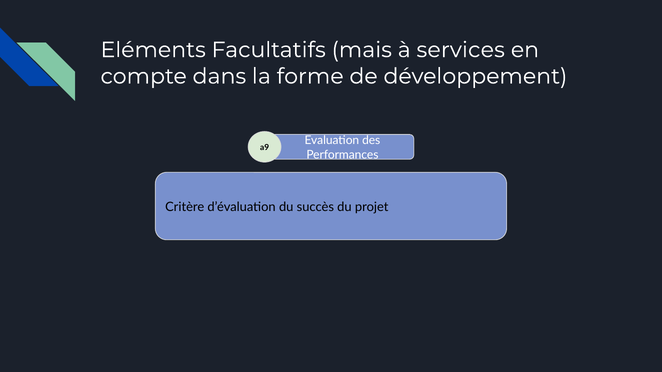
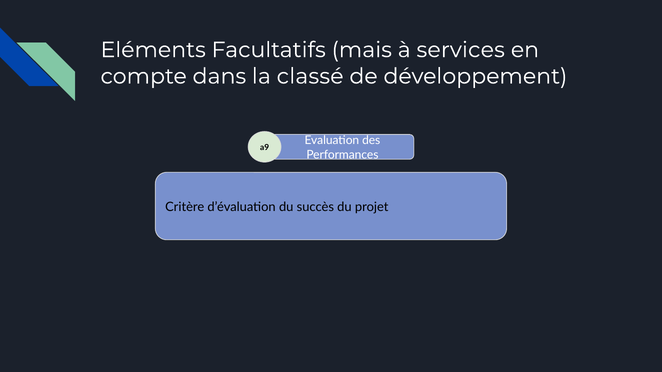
forme: forme -> classé
